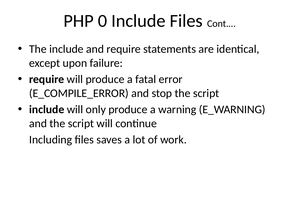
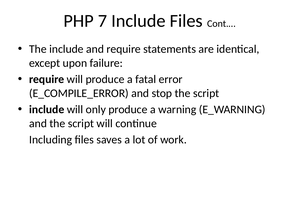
0: 0 -> 7
